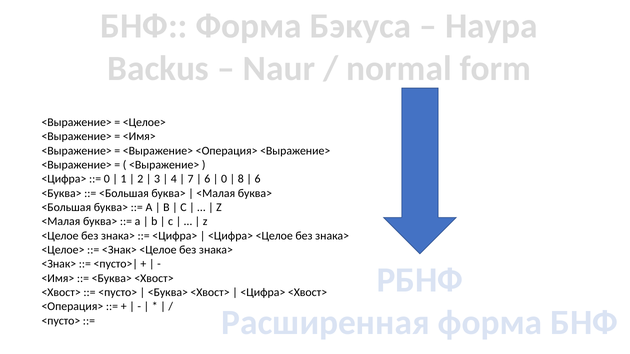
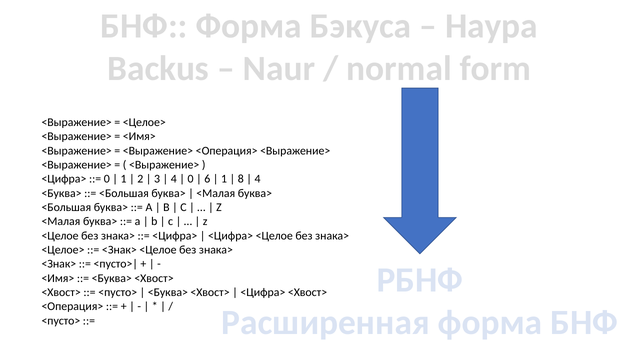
7 at (191, 179): 7 -> 0
0 at (224, 179): 0 -> 1
6 at (257, 179): 6 -> 4
